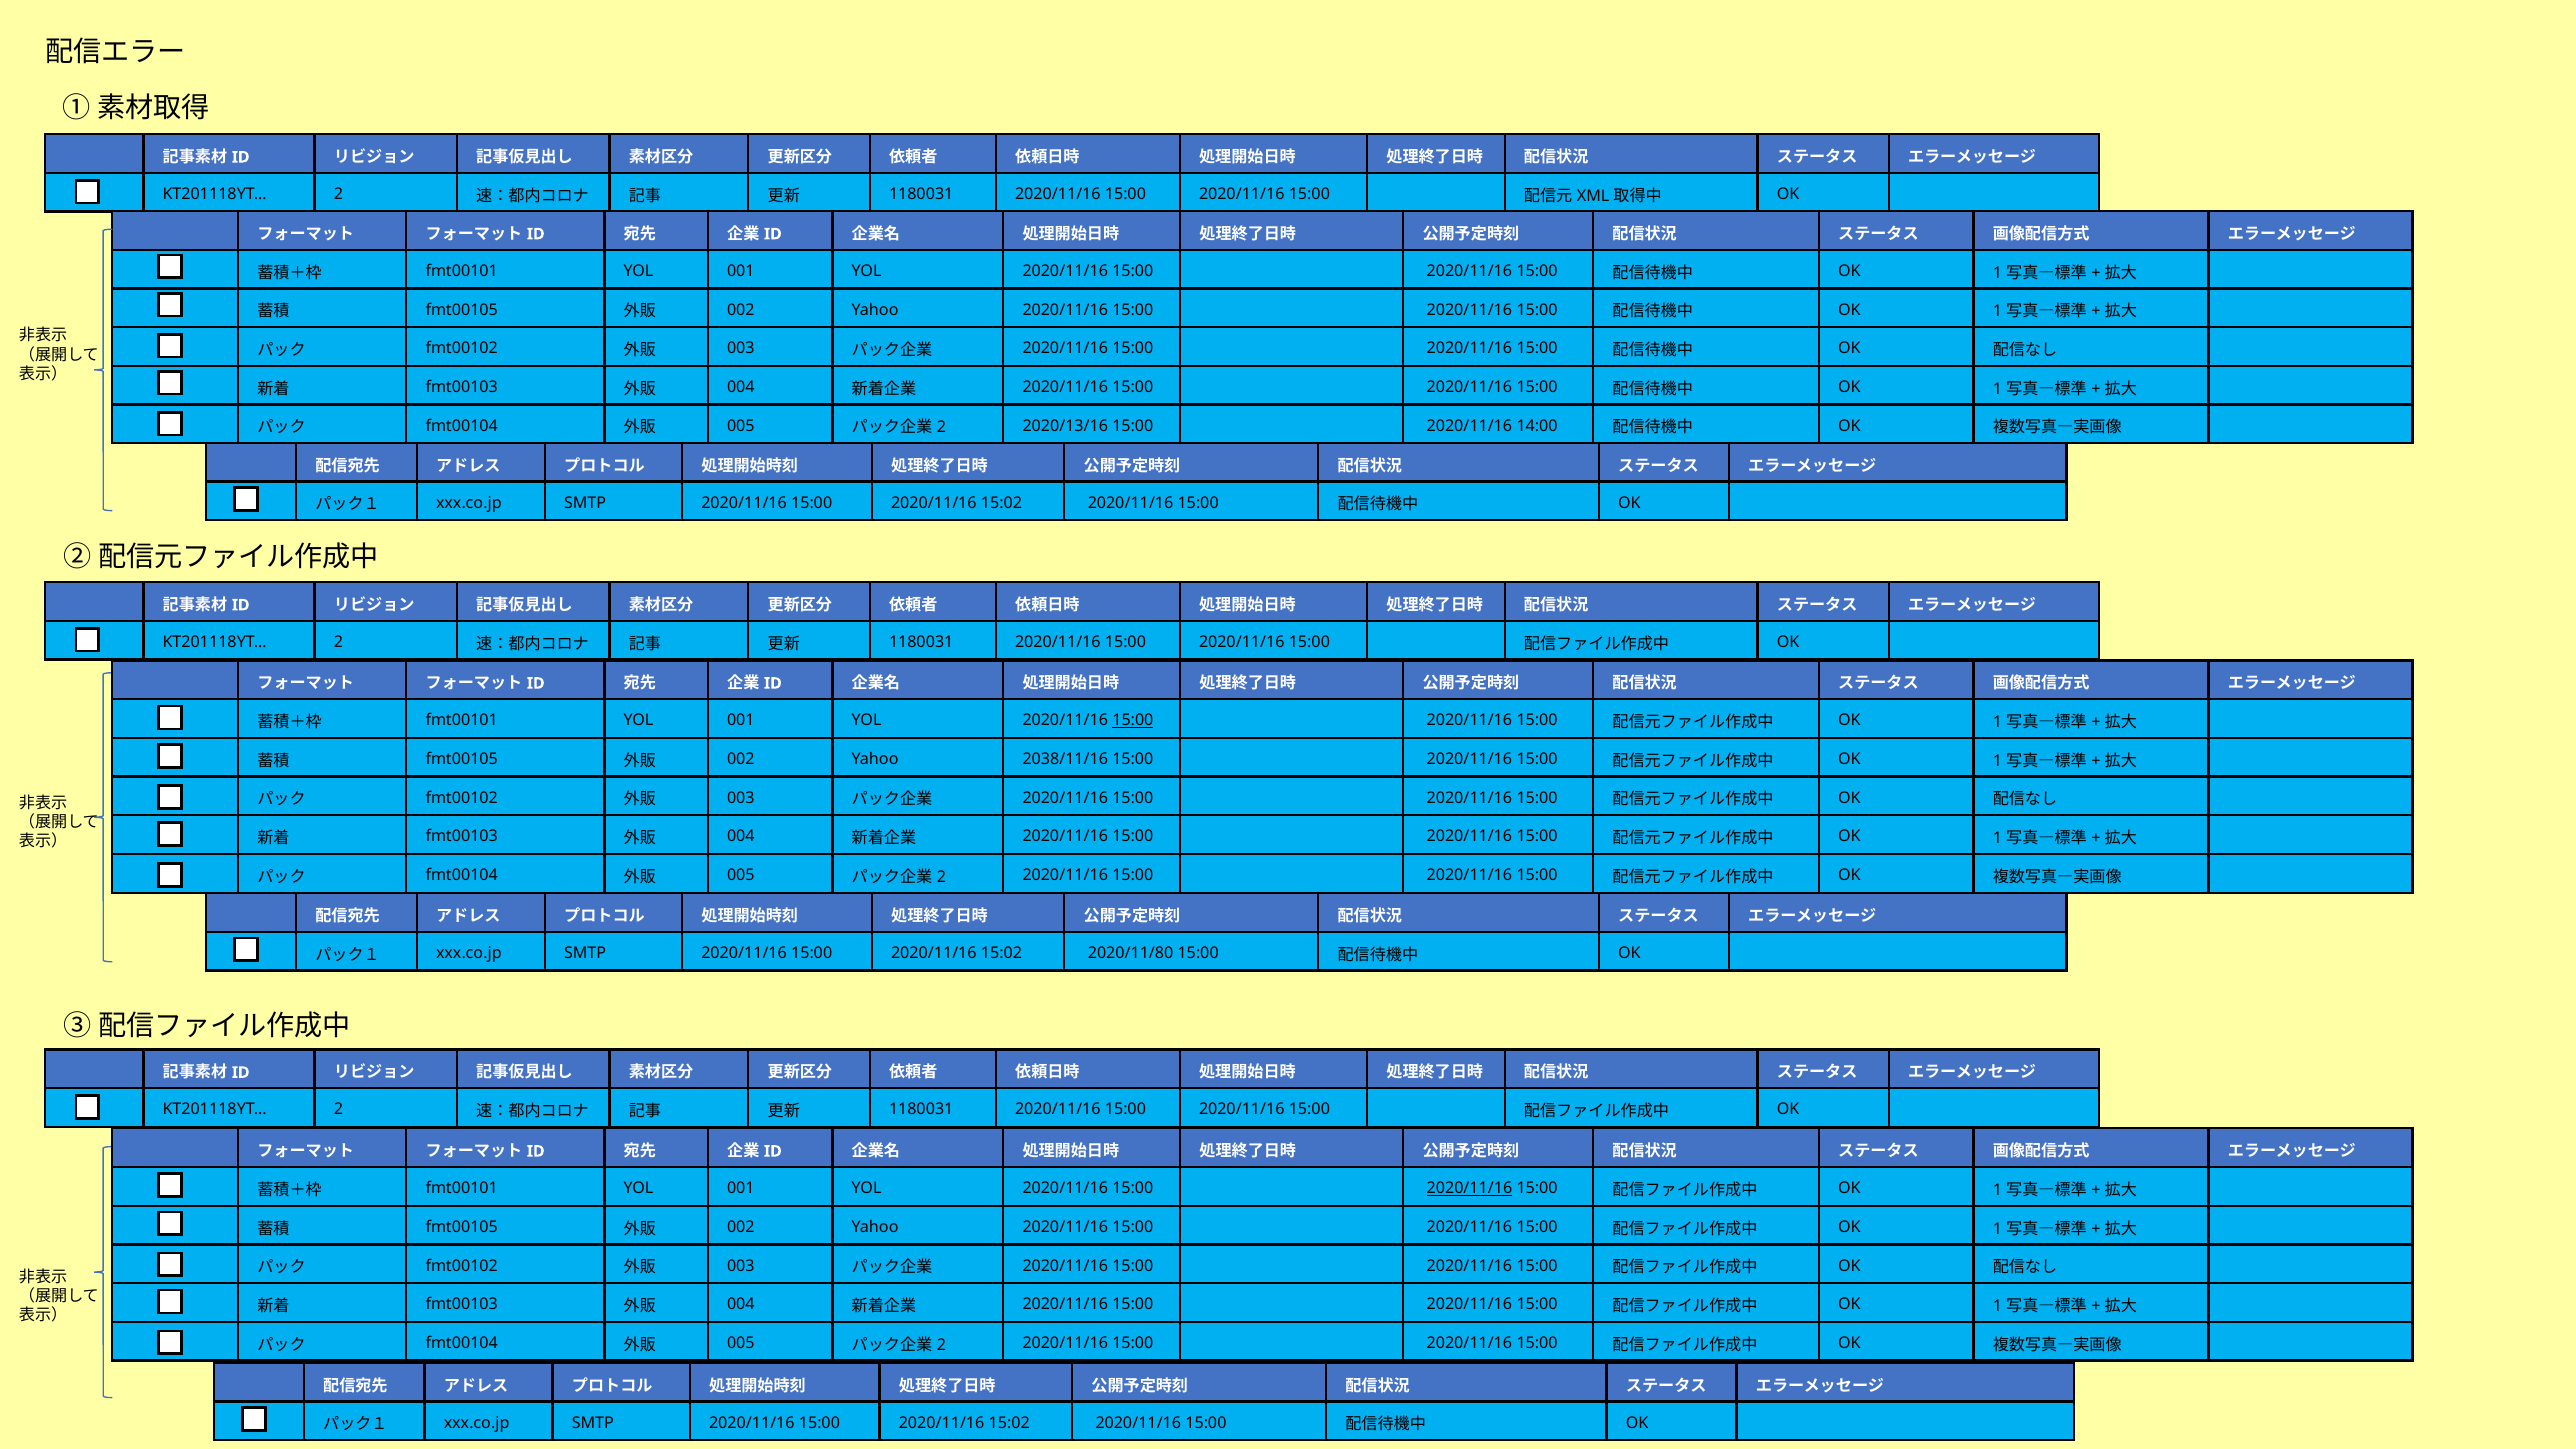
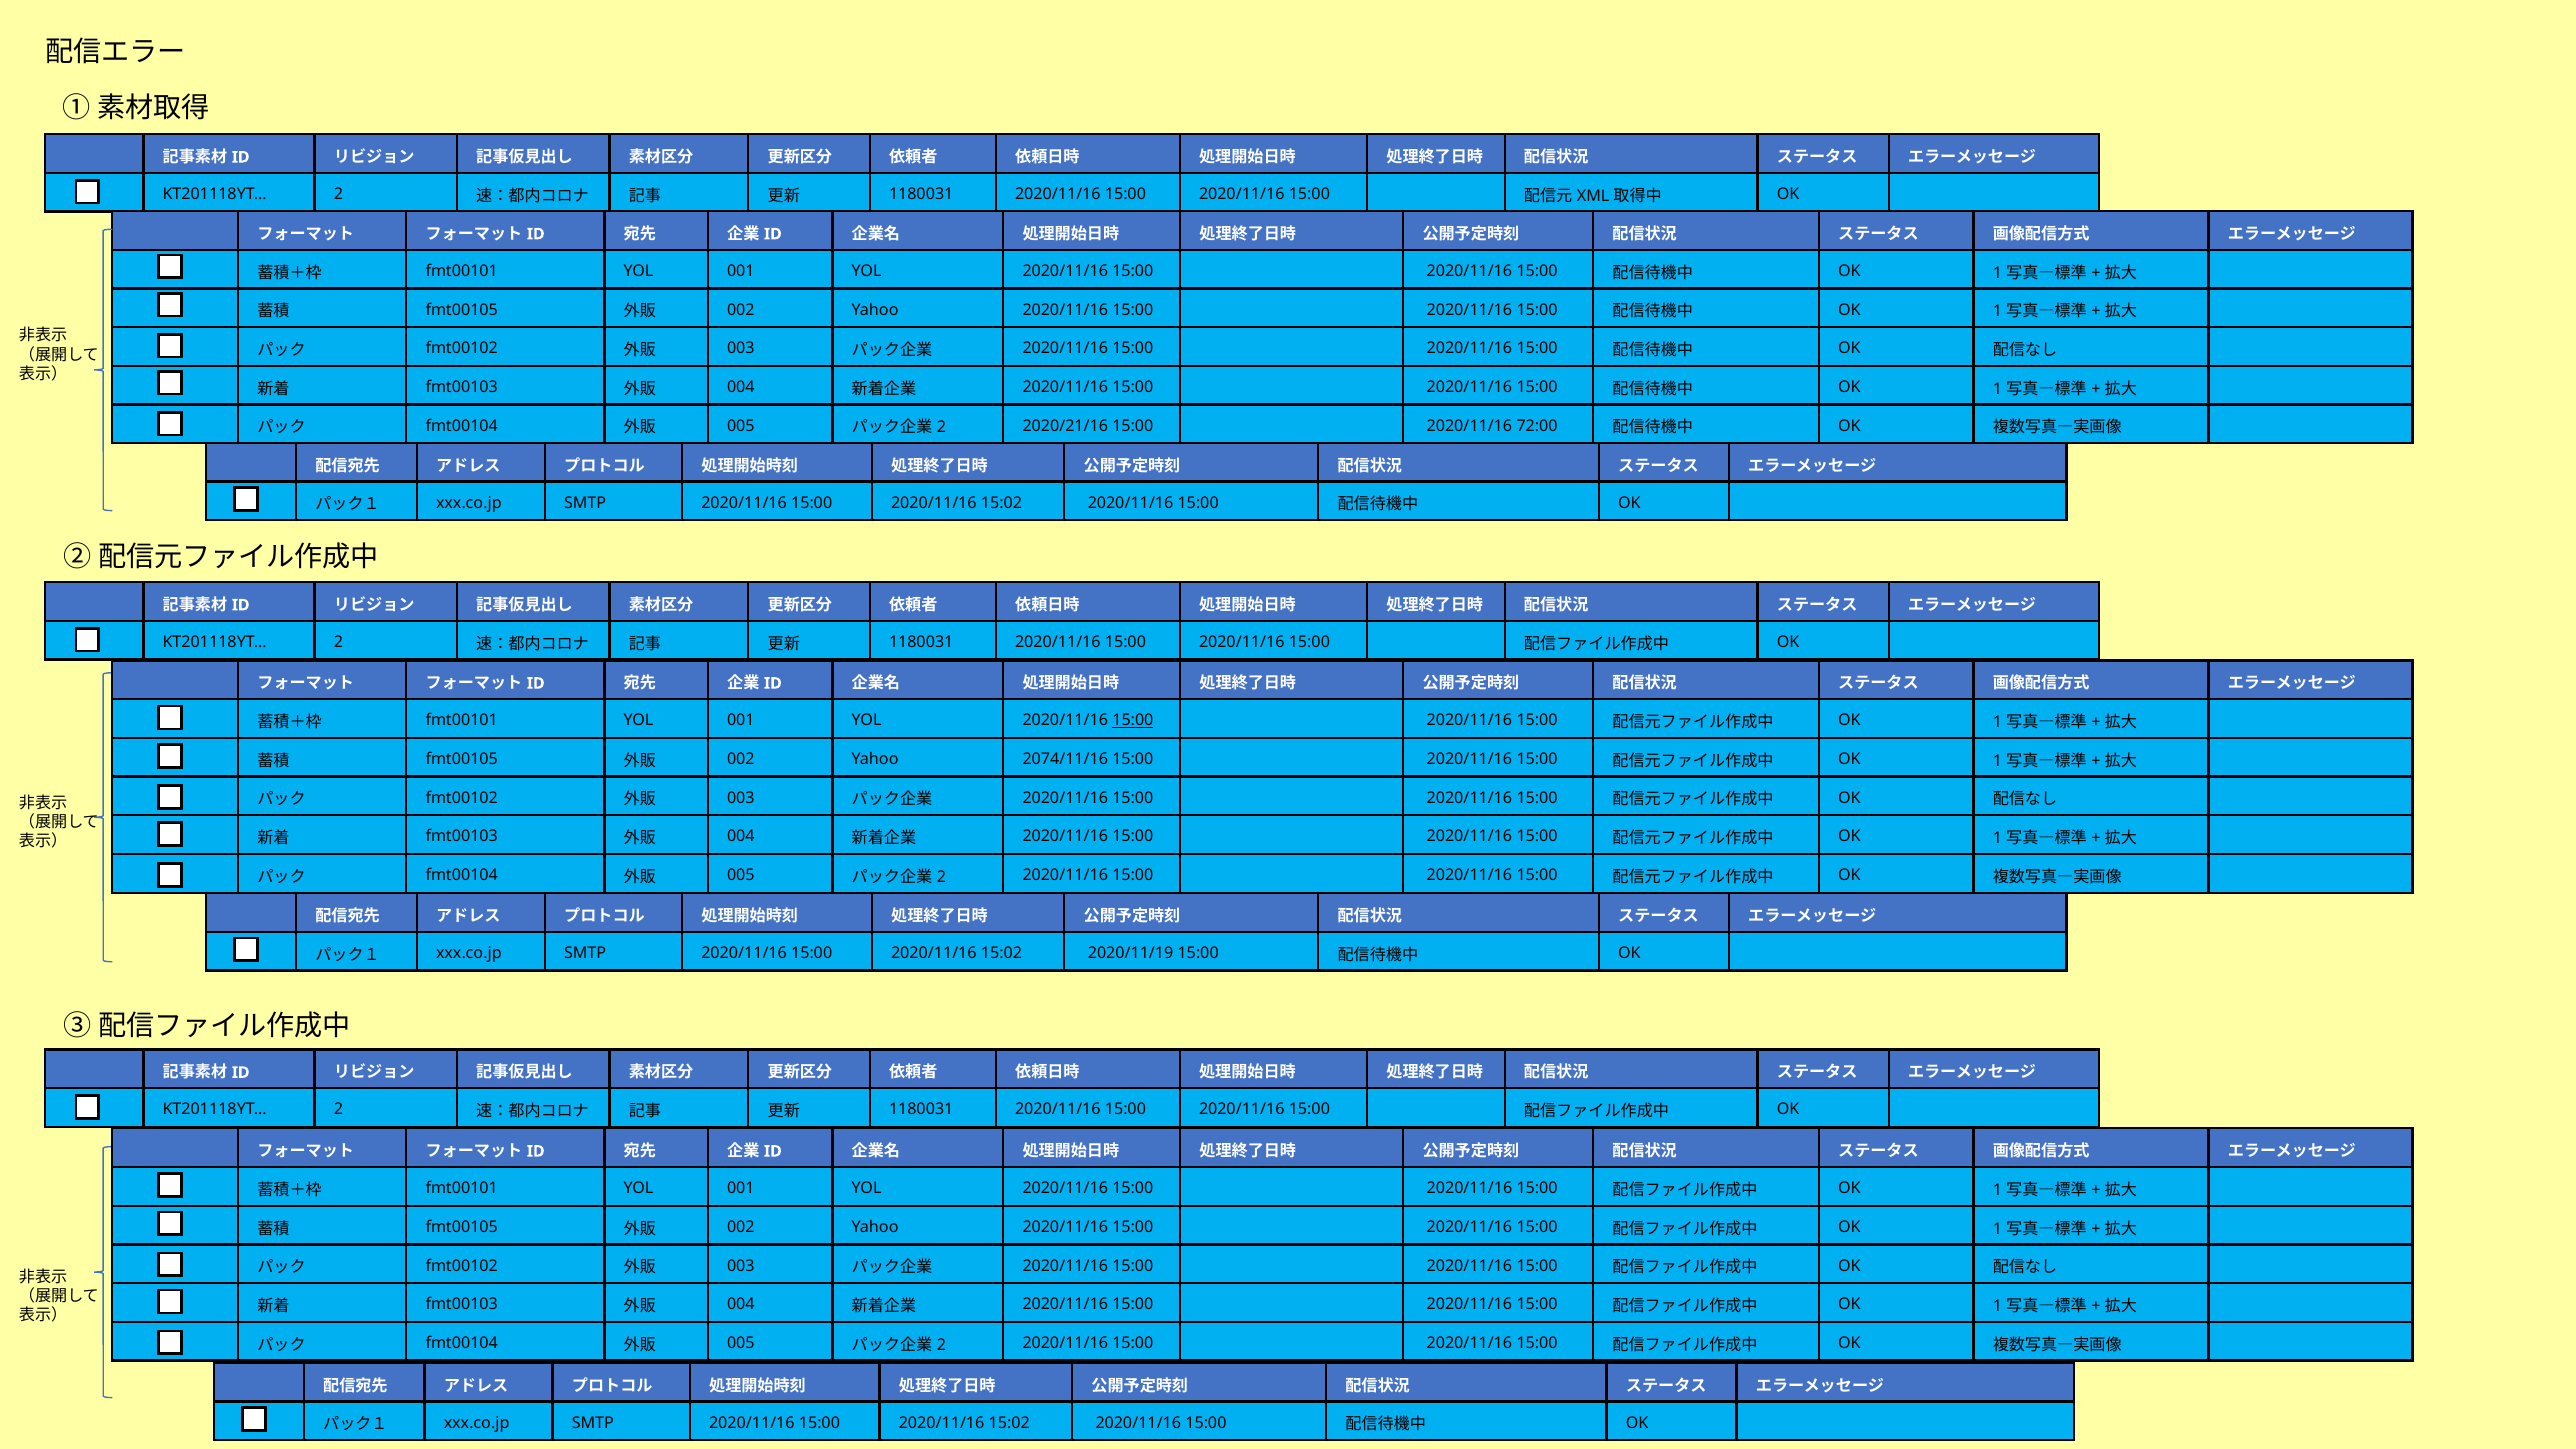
2020/13/16: 2020/13/16 -> 2020/21/16
14:00: 14:00 -> 72:00
2038/11/16: 2038/11/16 -> 2074/11/16
2020/11/80: 2020/11/80 -> 2020/11/19
2020/11/16 at (1469, 1188) underline: present -> none
